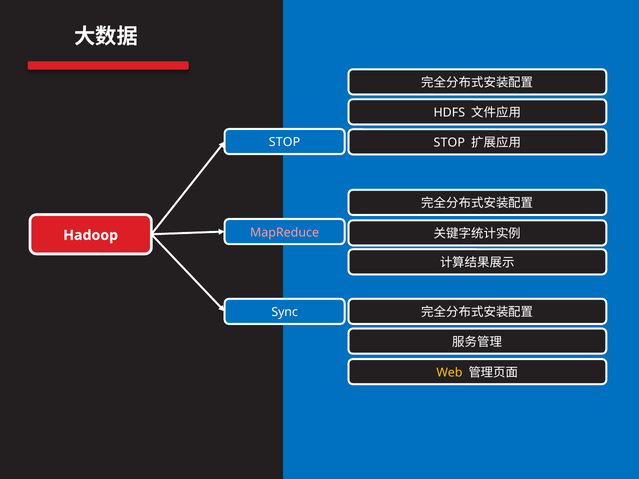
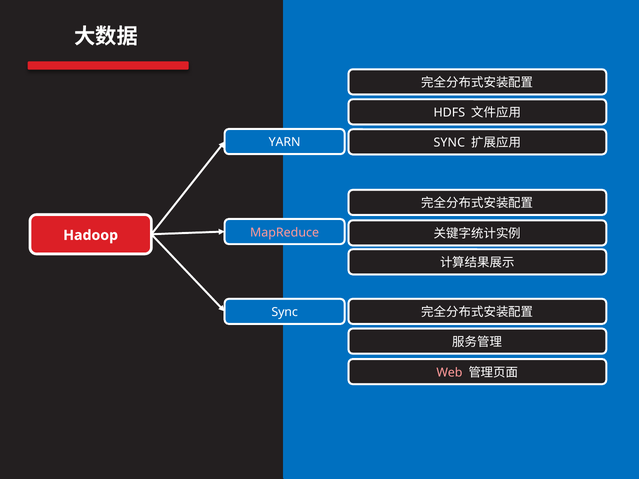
STOP at (284, 142): STOP -> YARN
STOP at (449, 143): STOP -> SYNC
Web colour: yellow -> pink
